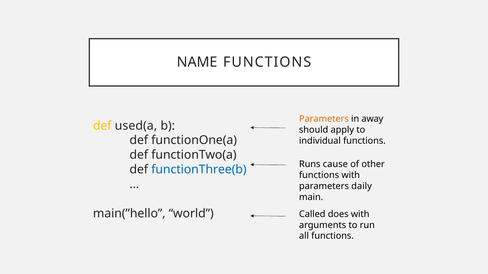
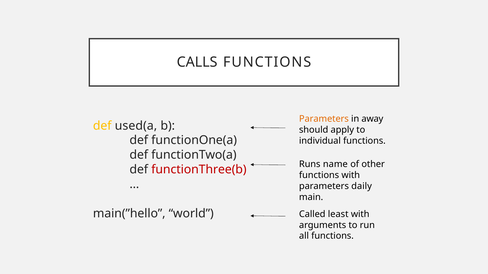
NAME: NAME -> CALLS
cause: cause -> name
functionThree(b colour: blue -> red
does: does -> least
